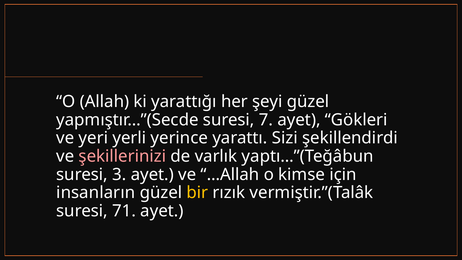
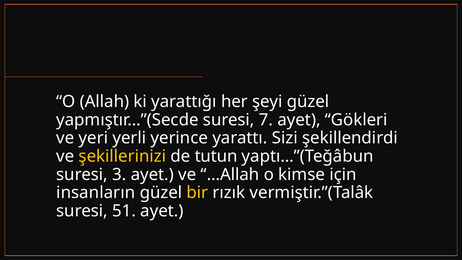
şekillerinizi colour: pink -> yellow
varlık: varlık -> tutun
71: 71 -> 51
